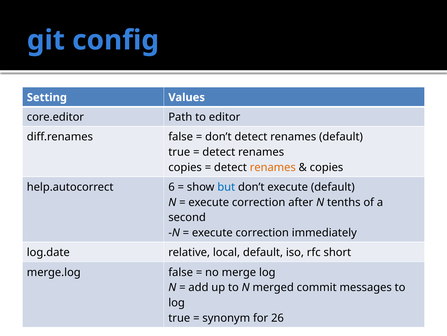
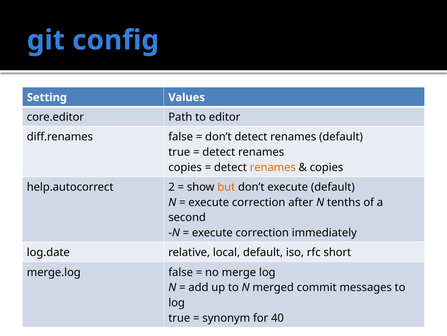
6: 6 -> 2
but colour: blue -> orange
26: 26 -> 40
